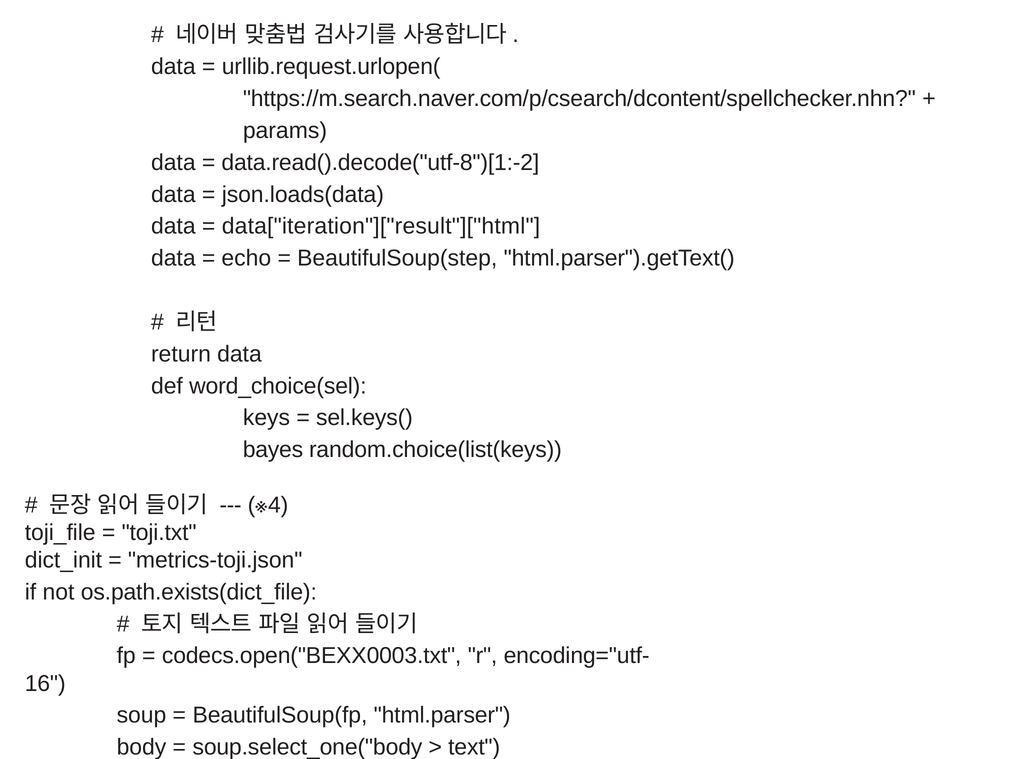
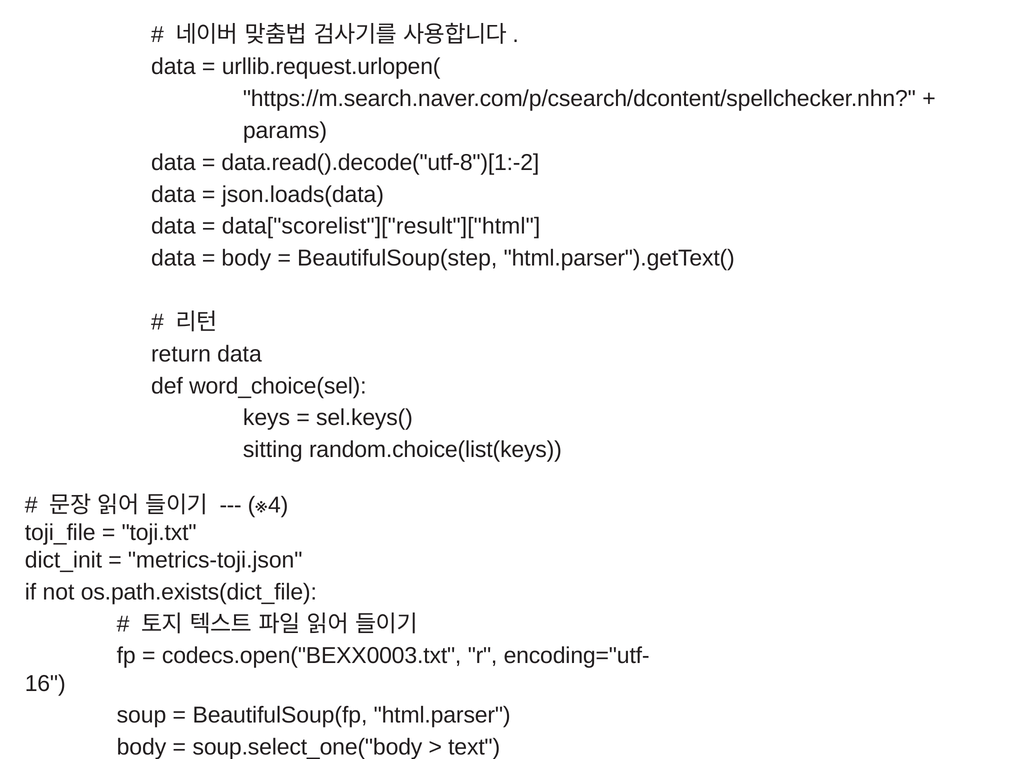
data["iteration"]["result"]["html: data["iteration"]["result"]["html -> data["scorelist"]["result"]["html
echo at (246, 258): echo -> body
bayes: bayes -> sitting
